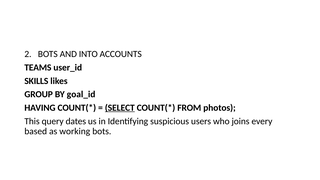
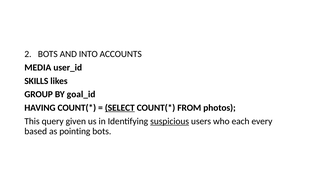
TEAMS: TEAMS -> MEDIA
dates: dates -> given
suspicious underline: none -> present
joins: joins -> each
working: working -> pointing
